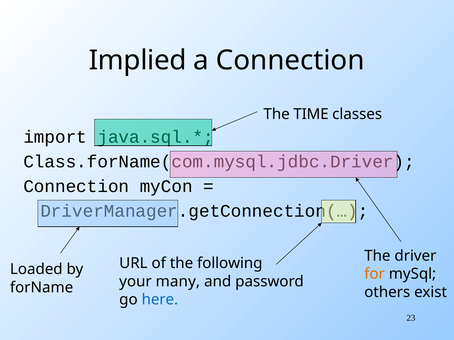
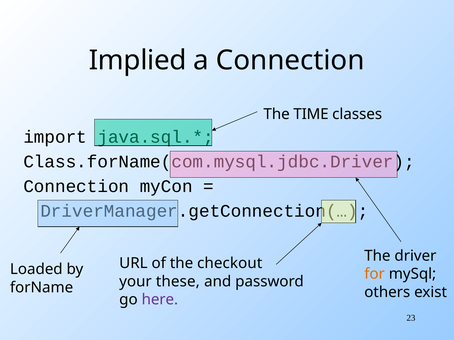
following: following -> checkout
many: many -> these
here colour: blue -> purple
